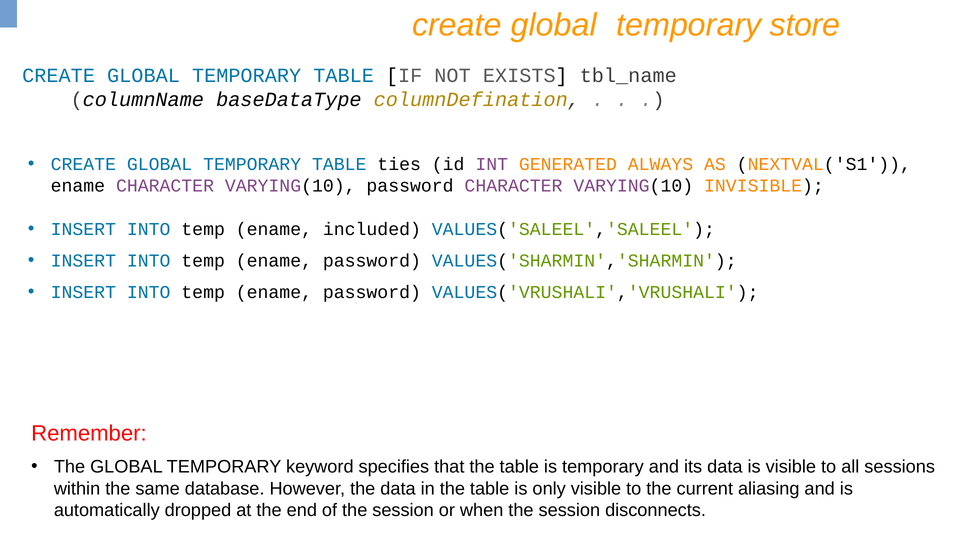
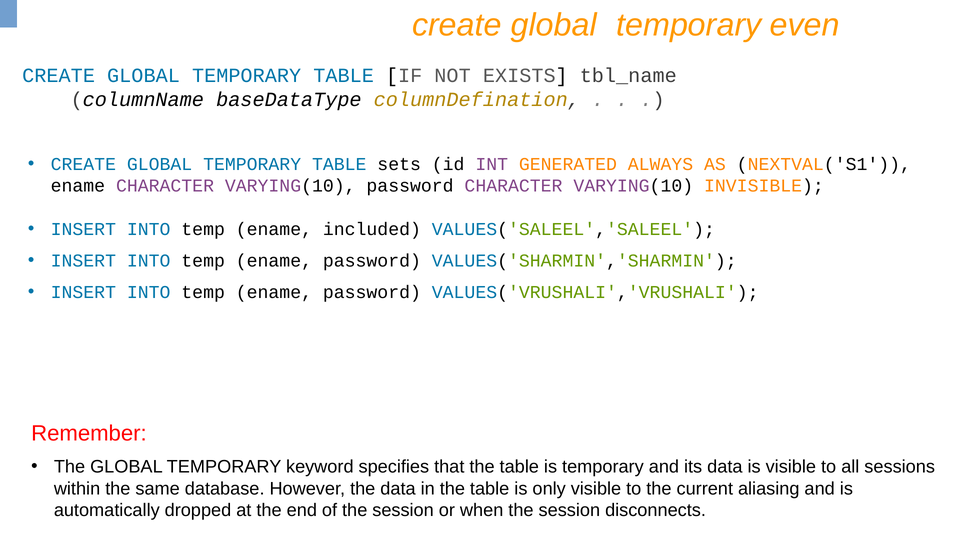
store: store -> even
ties: ties -> sets
